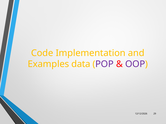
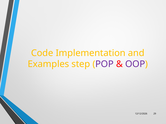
data: data -> step
